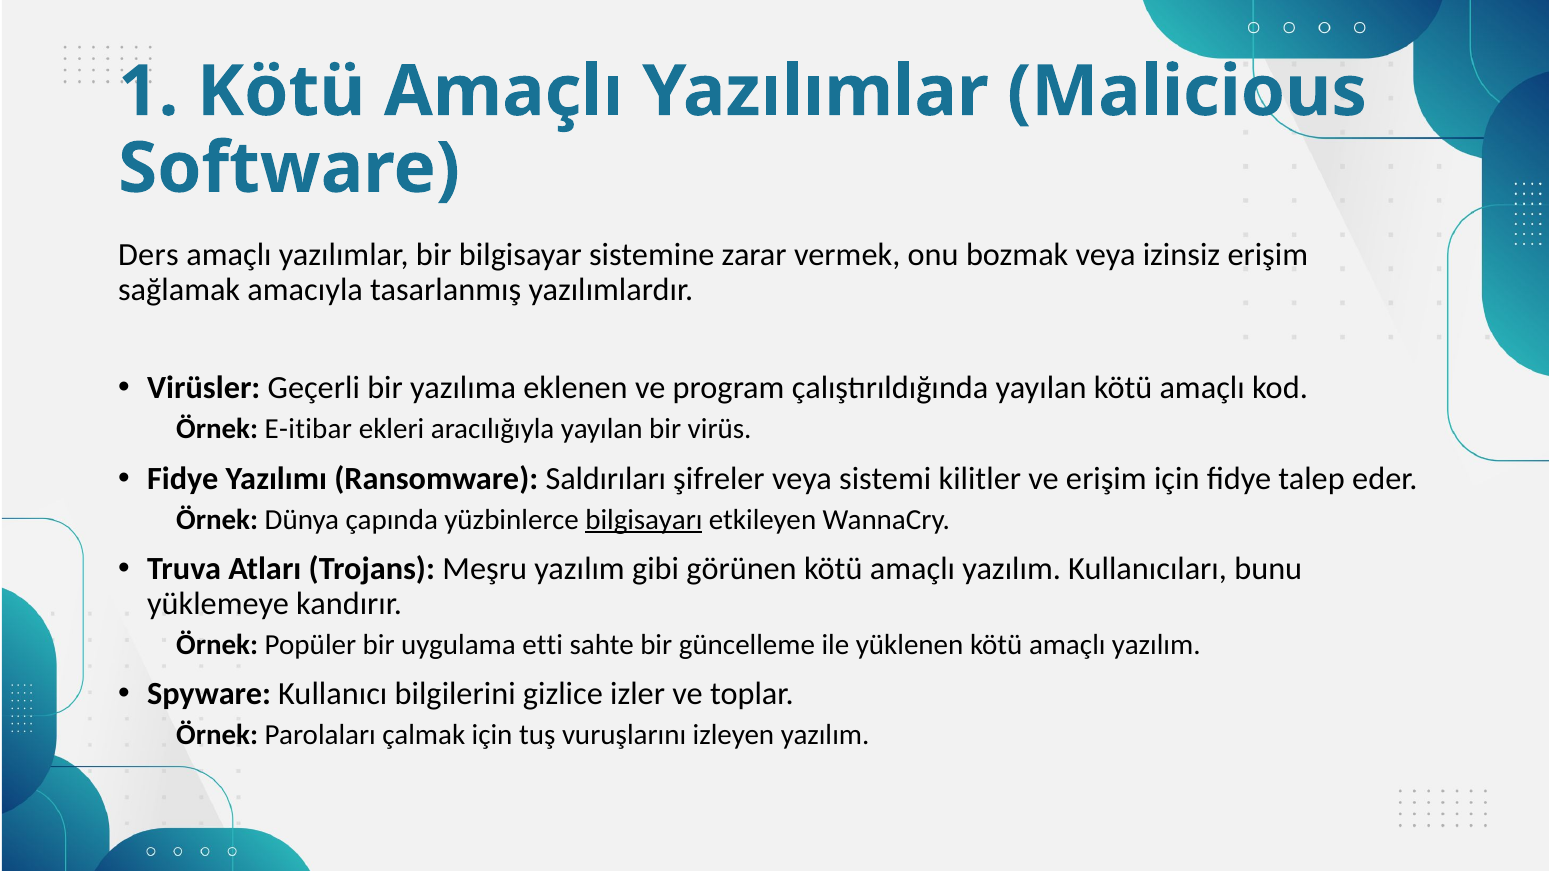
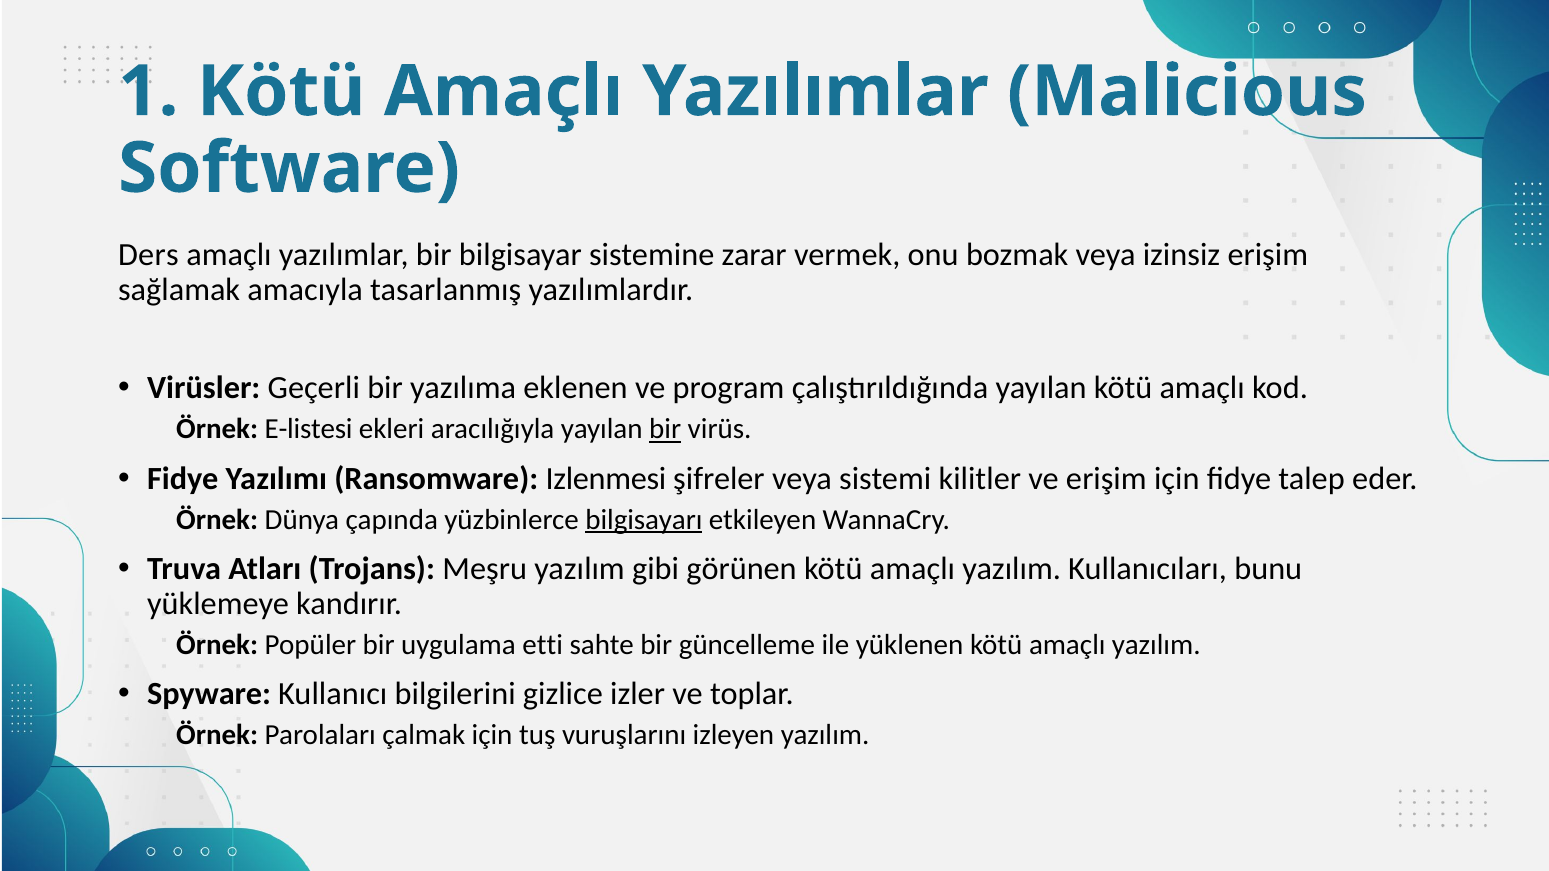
E-itibar: E-itibar -> E-listesi
bir at (665, 429) underline: none -> present
Saldırıları: Saldırıları -> Izlenmesi
